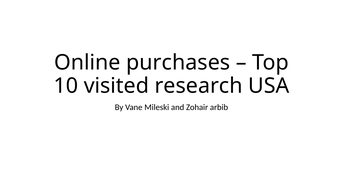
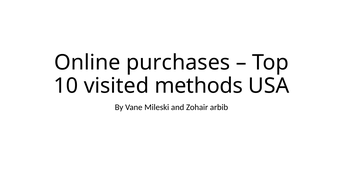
research: research -> methods
